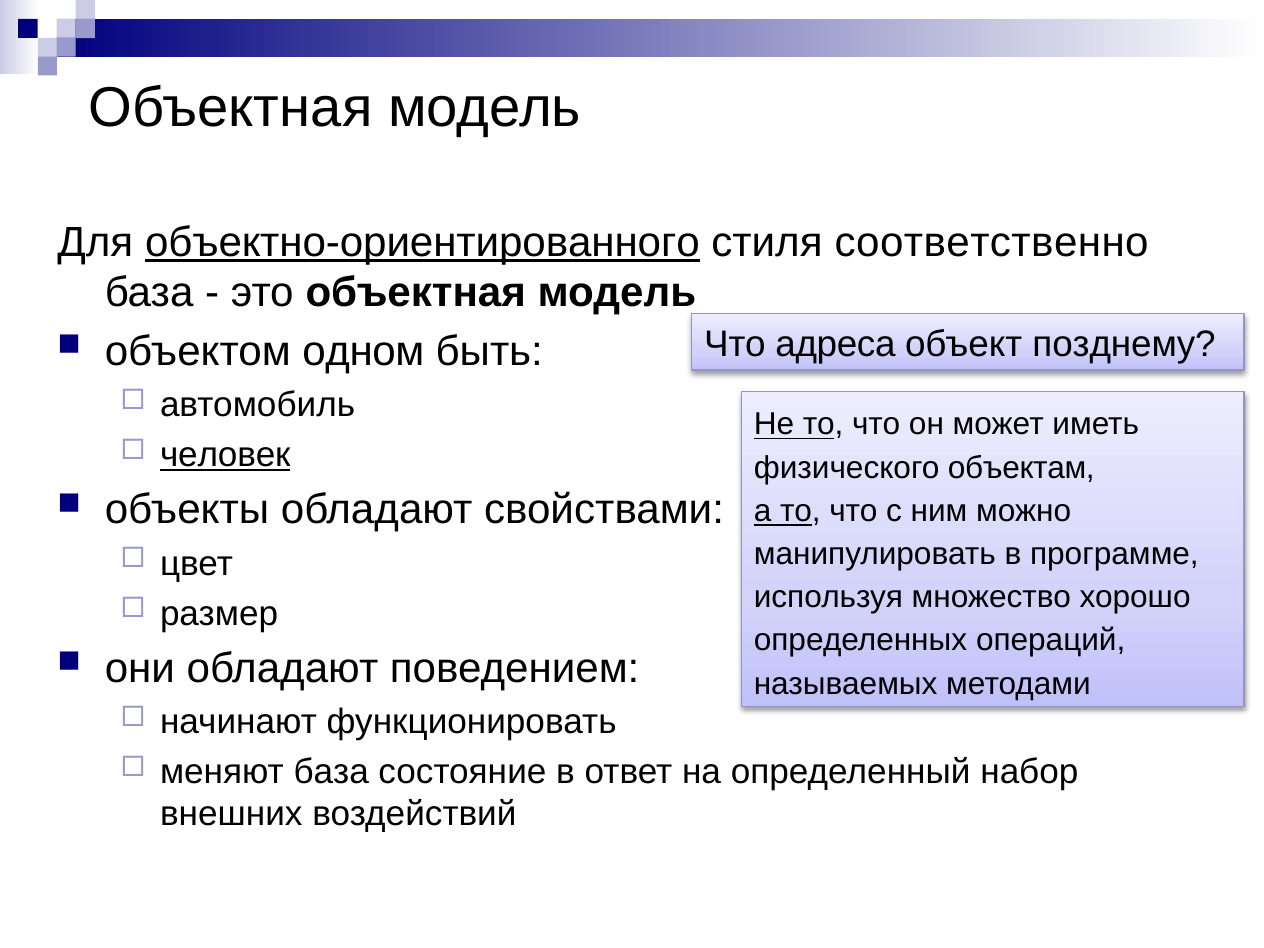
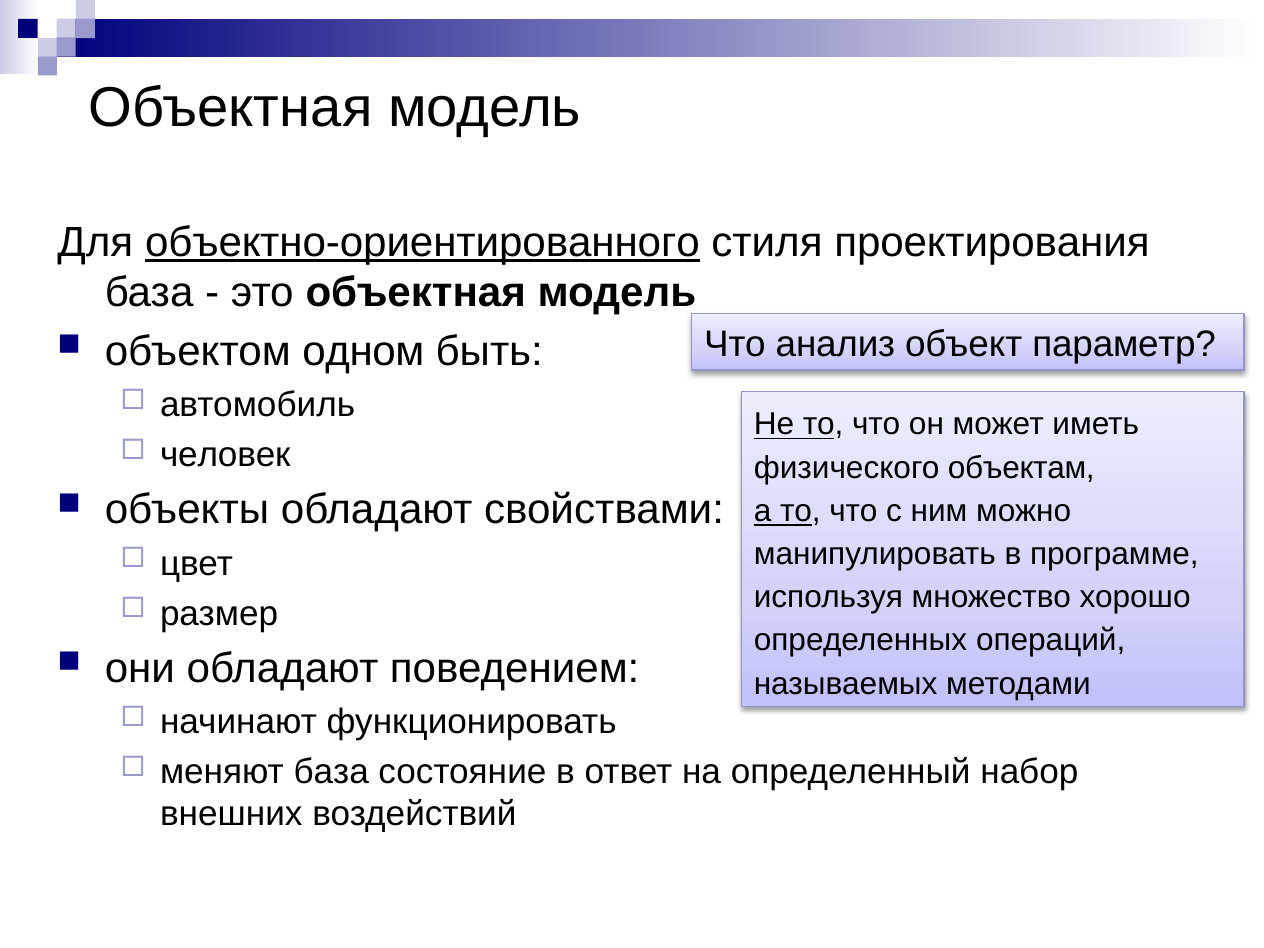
соответственно: соответственно -> проектирования
адреса: адреса -> анализ
позднему: позднему -> параметр
человек underline: present -> none
